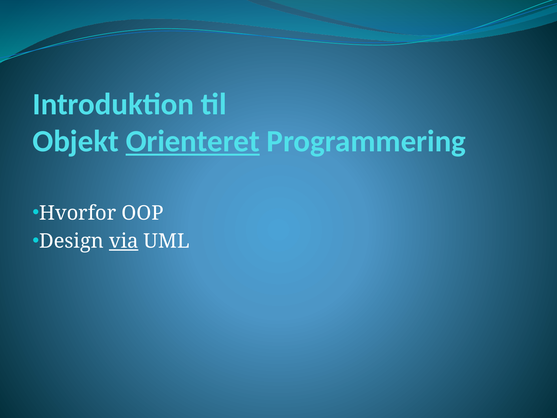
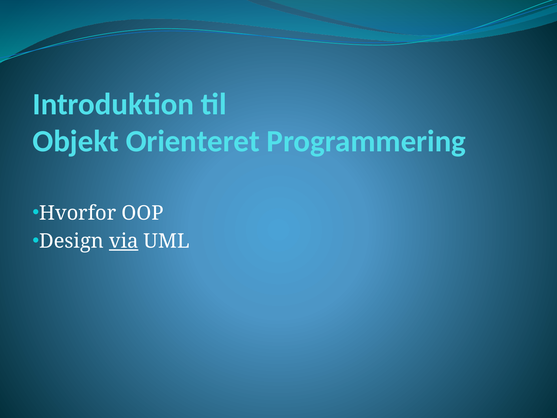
Orienteret underline: present -> none
